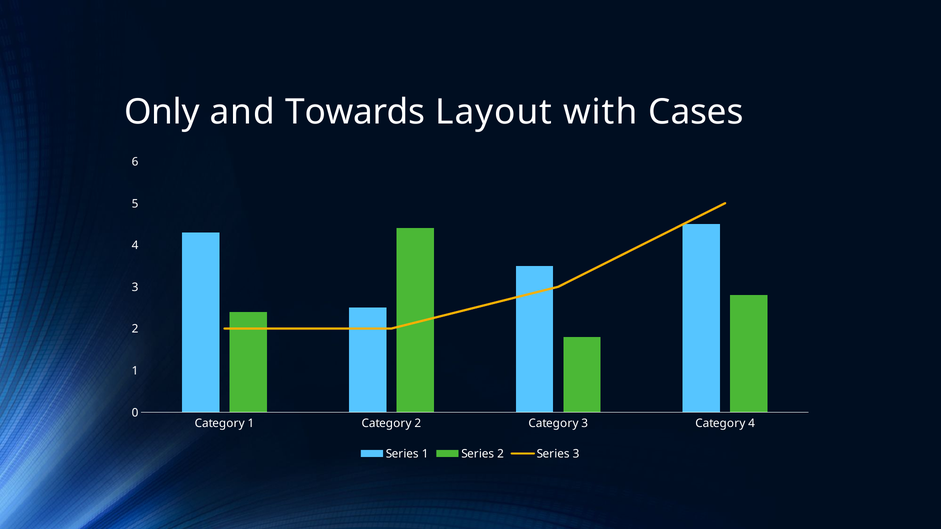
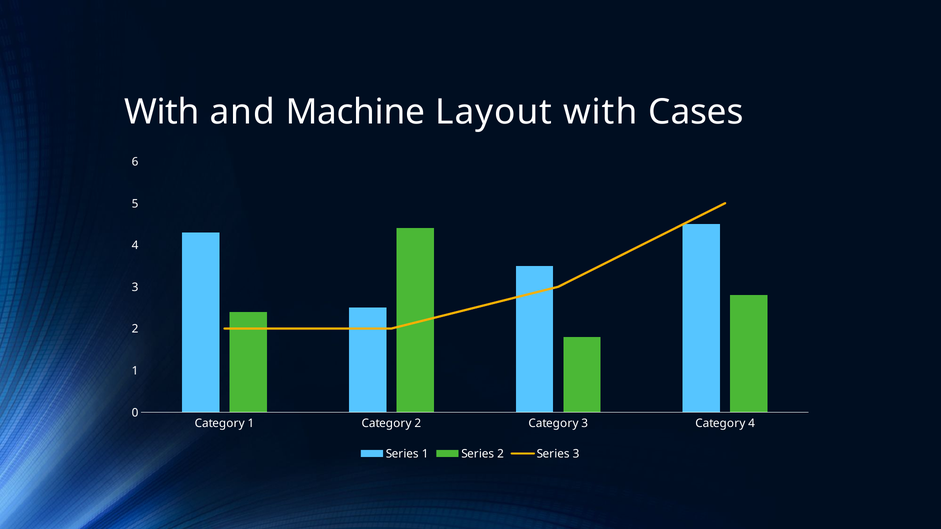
Only at (162, 112): Only -> With
Towards: Towards -> Machine
